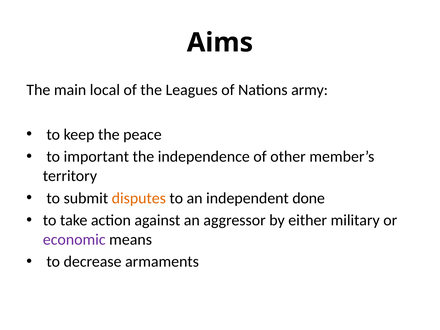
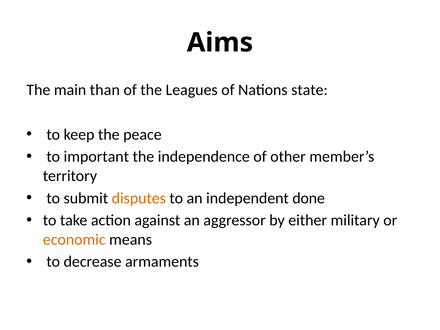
local: local -> than
army: army -> state
economic colour: purple -> orange
